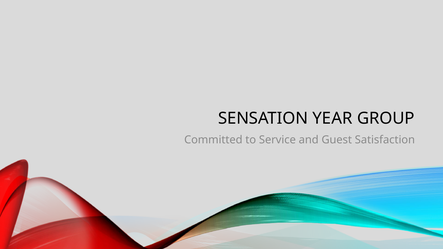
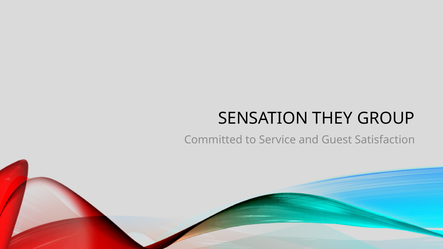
YEAR: YEAR -> THEY
